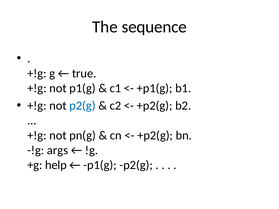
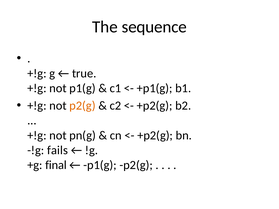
p2(g at (82, 106) colour: blue -> orange
args: args -> fails
help: help -> final
